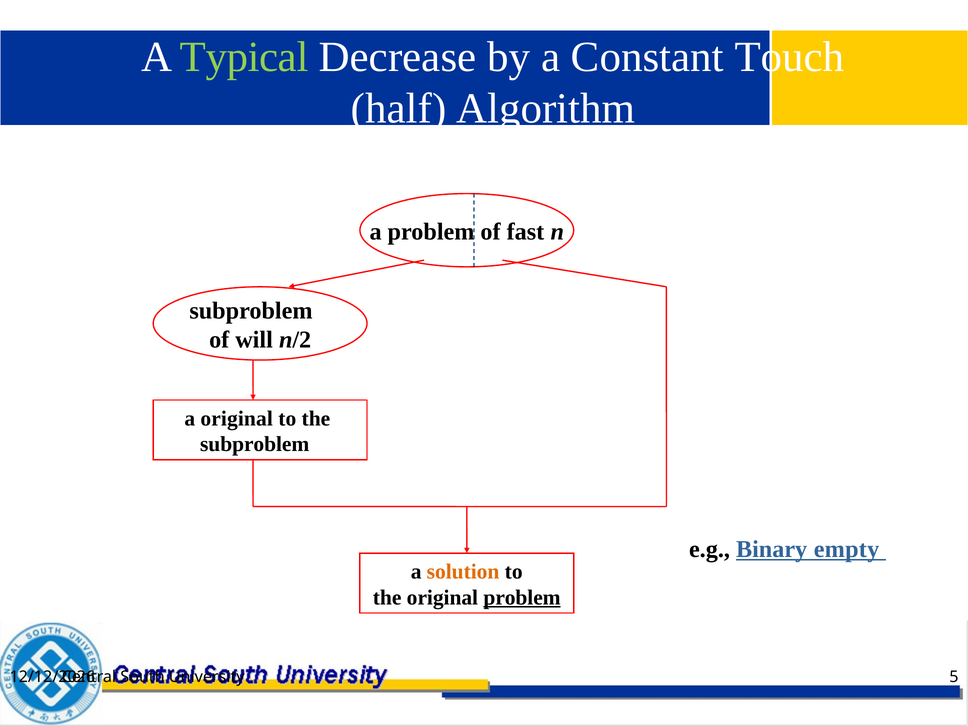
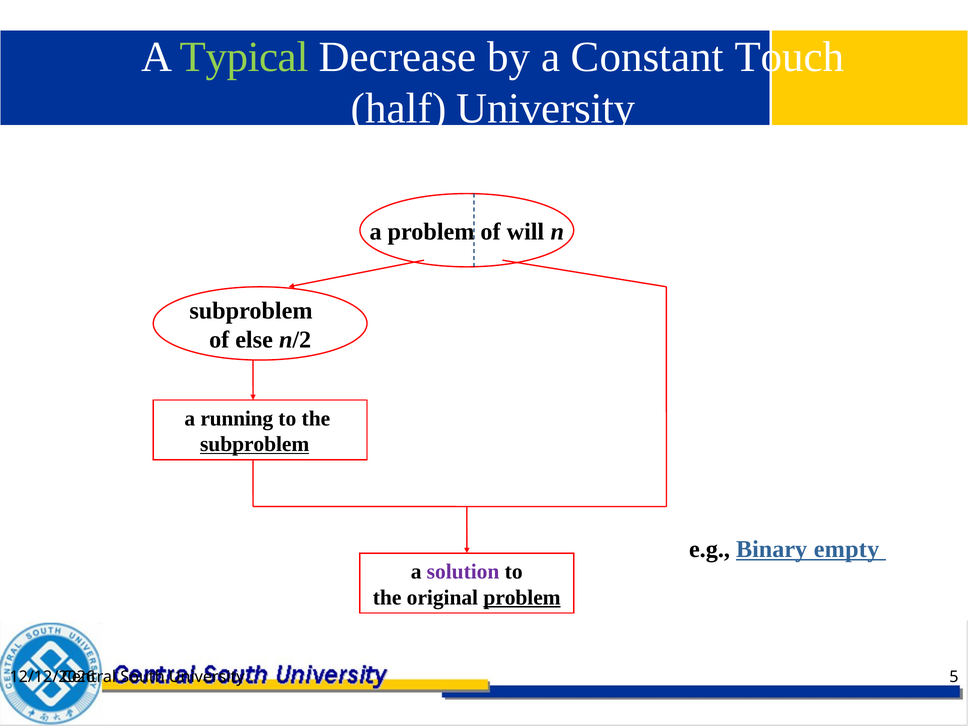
half Algorithm: Algorithm -> University
fast: fast -> will
will: will -> else
a original: original -> running
subproblem at (255, 444) underline: none -> present
solution colour: orange -> purple
